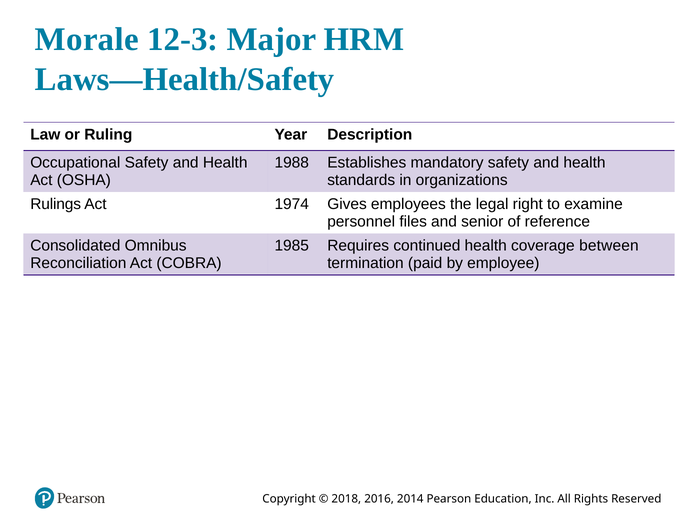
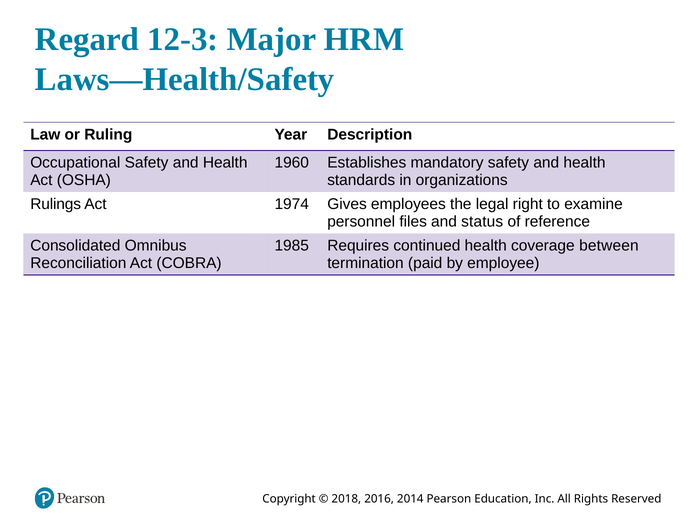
Morale: Morale -> Regard
1988: 1988 -> 1960
senior: senior -> status
